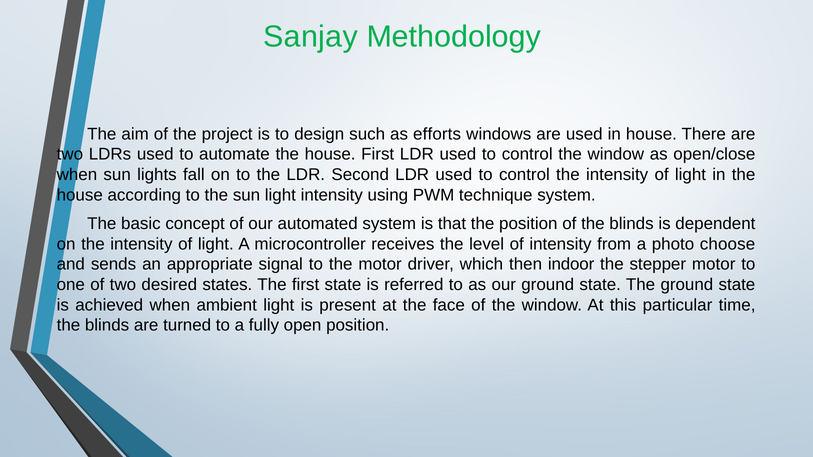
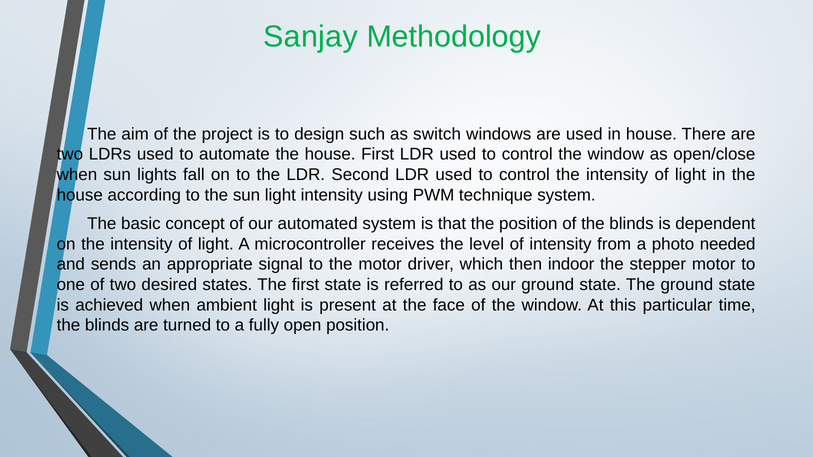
efforts: efforts -> switch
choose: choose -> needed
